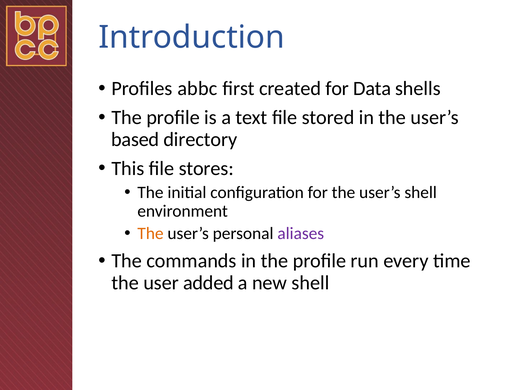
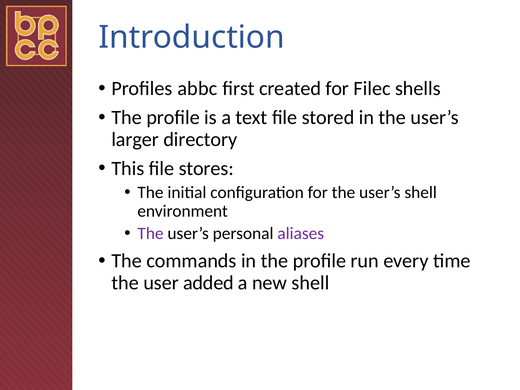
Data: Data -> Filec
based: based -> larger
The at (150, 233) colour: orange -> purple
